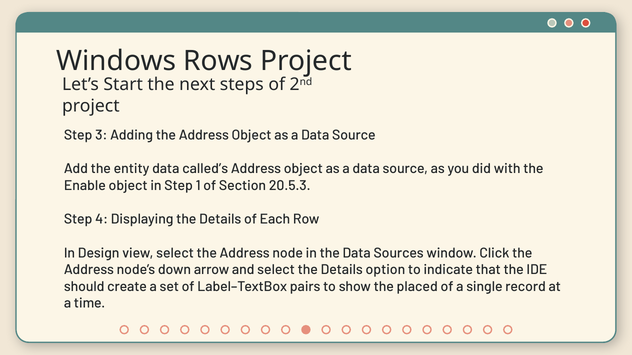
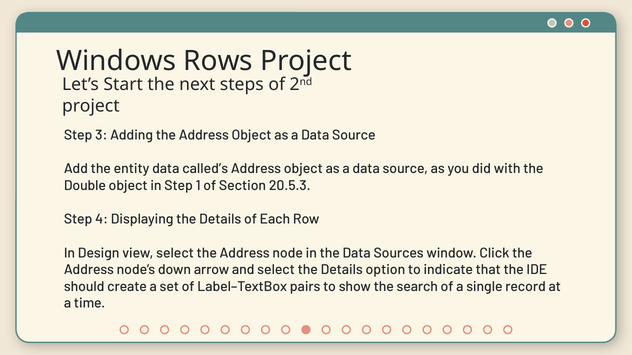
Enable: Enable -> Double
placed: placed -> search
